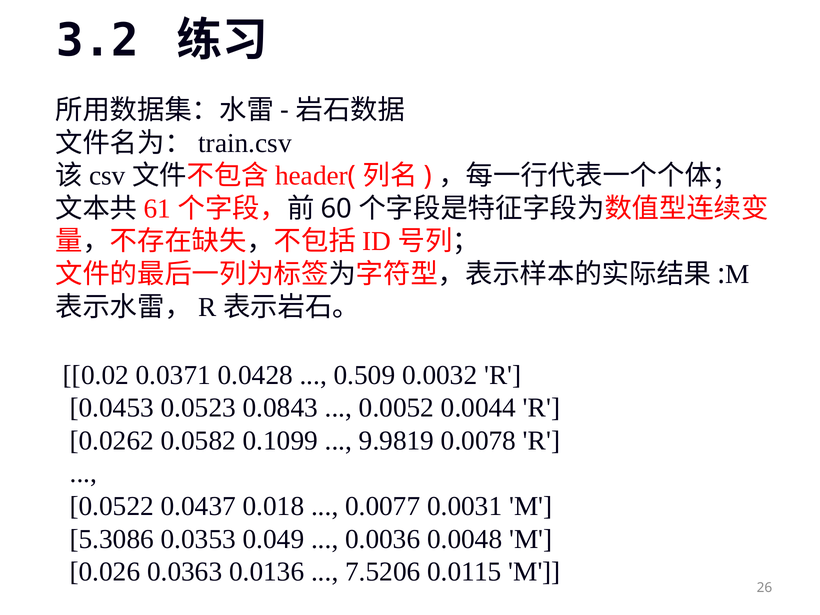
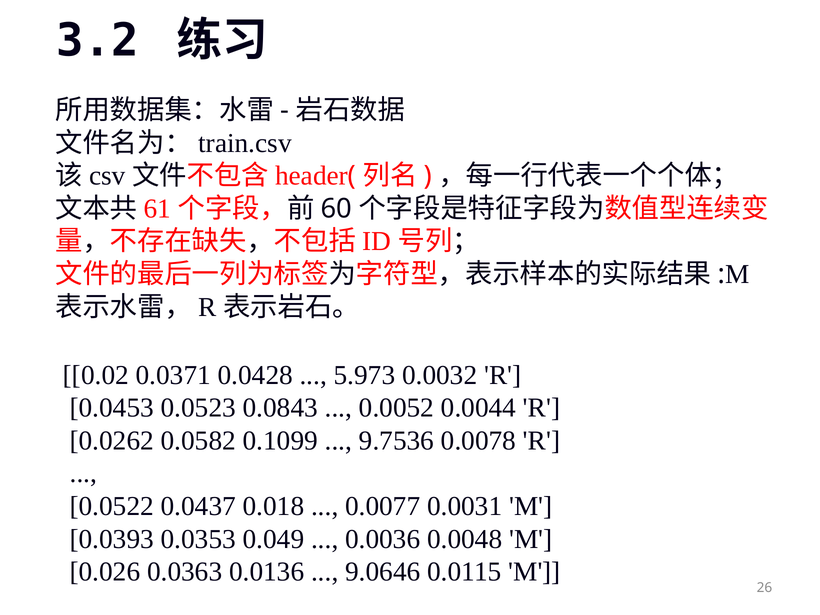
0.509: 0.509 -> 5.973
9.9819: 9.9819 -> 9.7536
5.3086: 5.3086 -> 0.0393
7.5206: 7.5206 -> 9.0646
